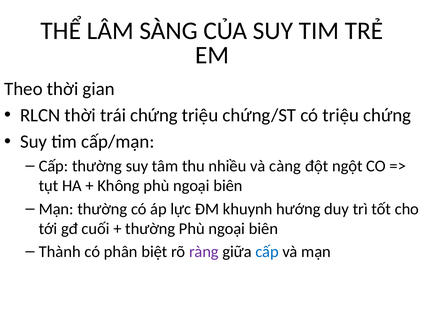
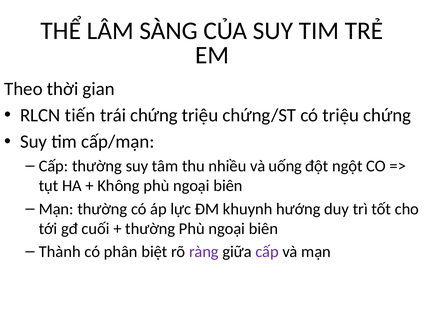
RLCN thời: thời -> tiến
càng: càng -> uống
cấp at (267, 252) colour: blue -> purple
